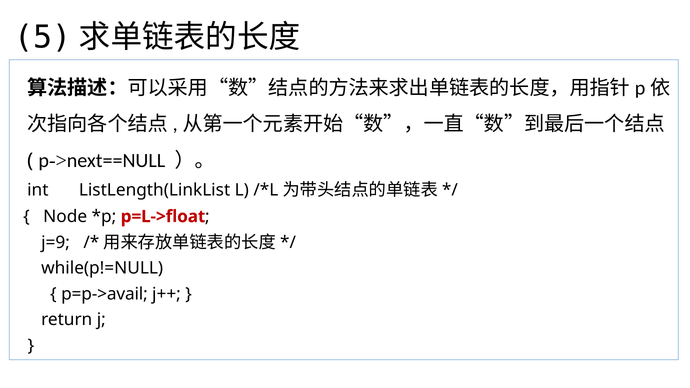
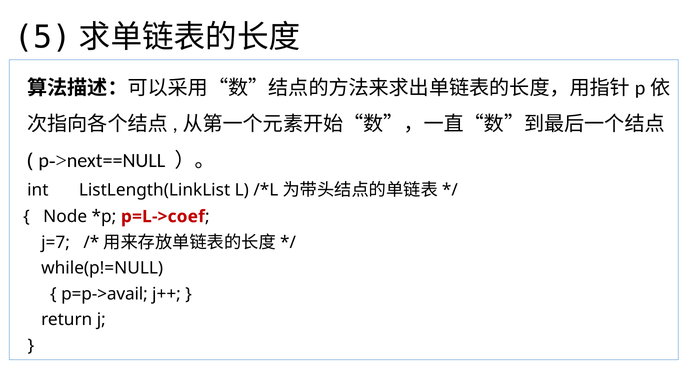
p=L->float: p=L->float -> p=L->coef
j=9: j=9 -> j=7
